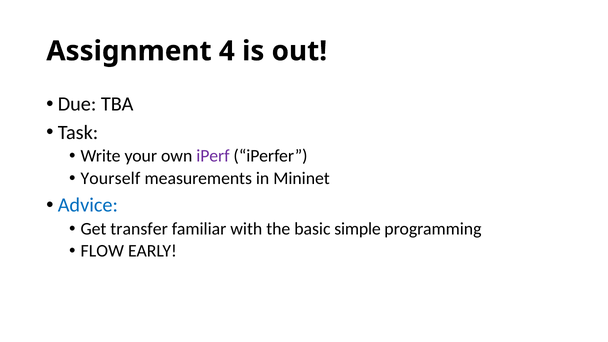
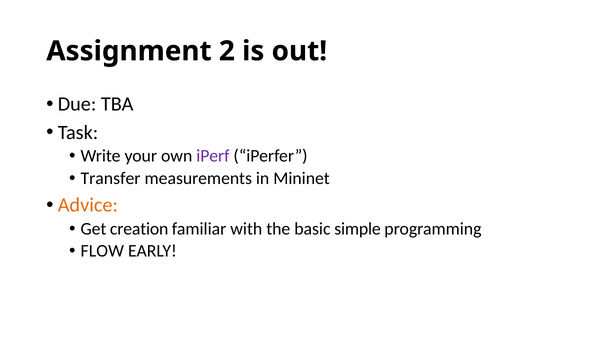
4: 4 -> 2
Yourself: Yourself -> Transfer
Advice colour: blue -> orange
transfer: transfer -> creation
